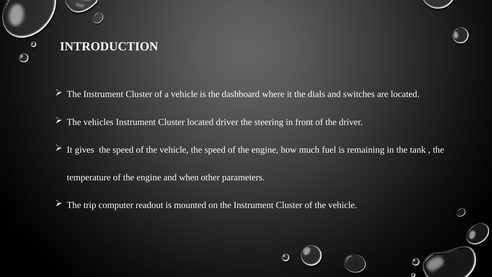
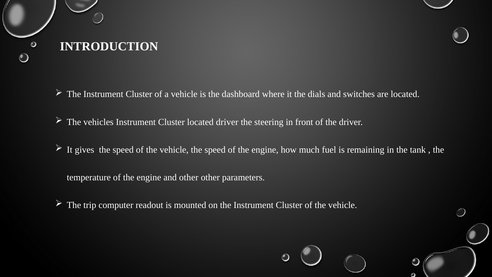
and when: when -> other
